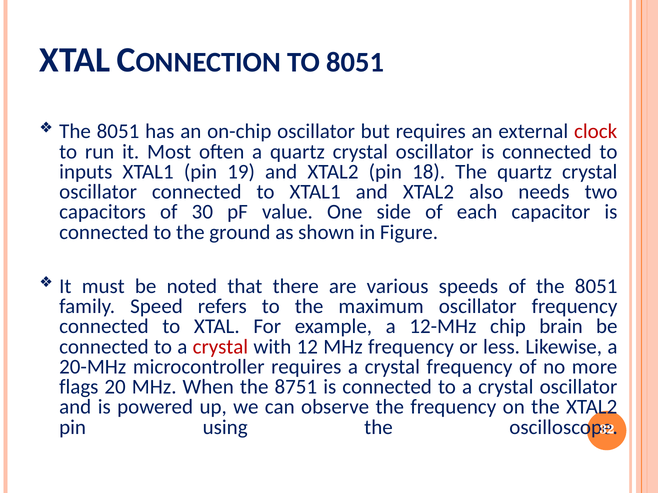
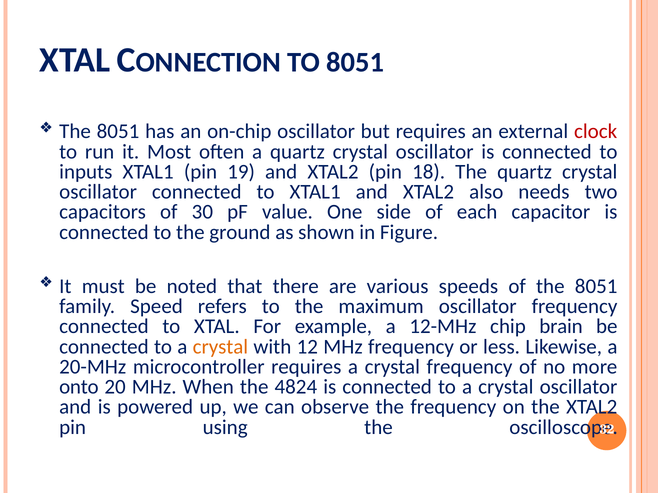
crystal at (220, 347) colour: red -> orange
flags: flags -> onto
8751: 8751 -> 4824
